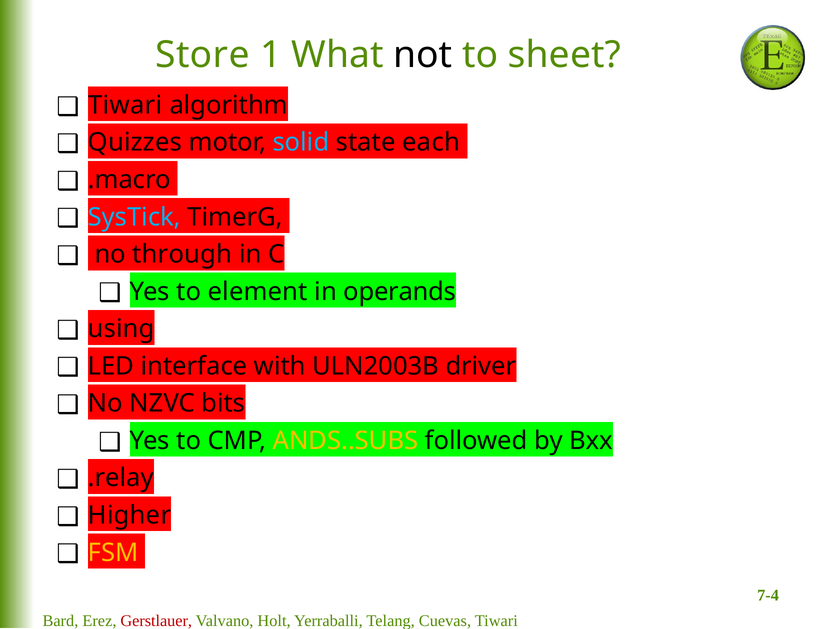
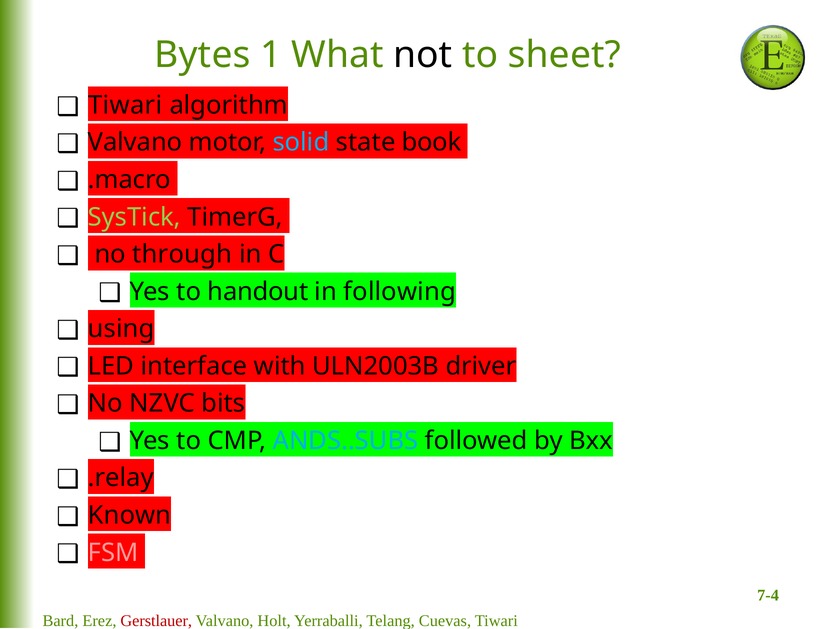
Store: Store -> Bytes
Quizzes at (135, 143): Quizzes -> Valvano
each: each -> book
SysTick colour: light blue -> light green
element: element -> handout
operands: operands -> following
ANDS..SUBS colour: yellow -> light blue
Higher: Higher -> Known
FSM colour: yellow -> pink
